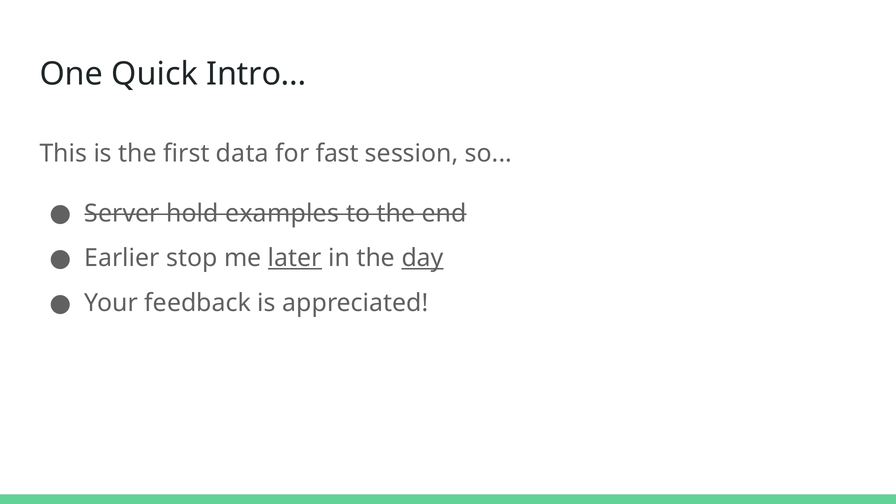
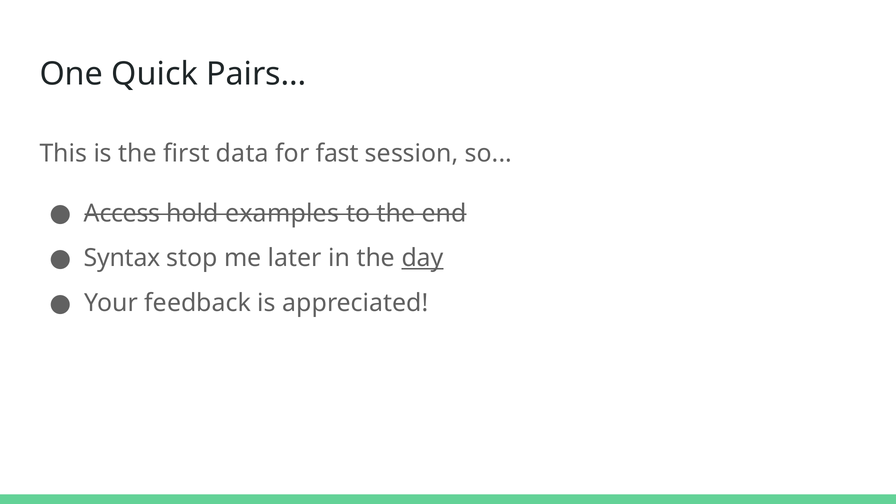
Intro: Intro -> Pairs
Server: Server -> Access
Earlier: Earlier -> Syntax
later underline: present -> none
